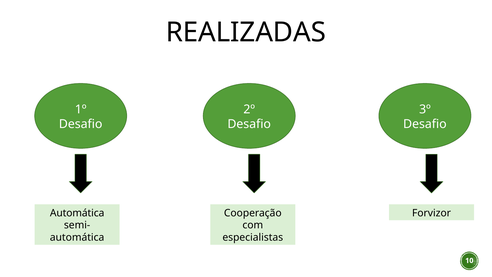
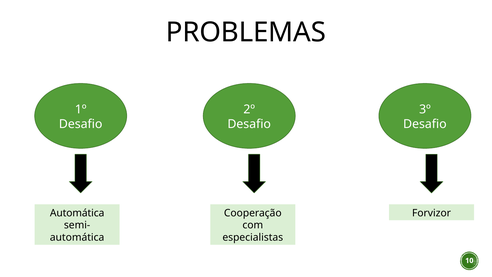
REALIZADAS: REALIZADAS -> PROBLEMAS
